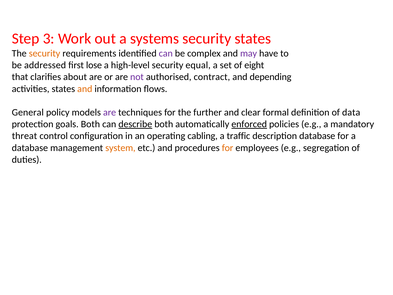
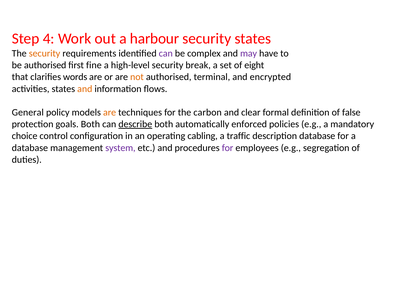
3: 3 -> 4
systems: systems -> harbour
be addressed: addressed -> authorised
lose: lose -> fine
equal: equal -> break
about: about -> words
not colour: purple -> orange
contract: contract -> terminal
depending: depending -> encrypted
are at (110, 112) colour: purple -> orange
further: further -> carbon
data: data -> false
enforced underline: present -> none
threat: threat -> choice
system colour: orange -> purple
for at (228, 148) colour: orange -> purple
